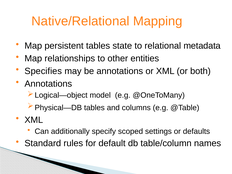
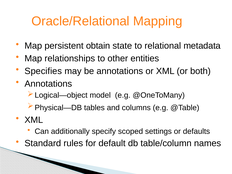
Native/Relational: Native/Relational -> Oracle/Relational
persistent tables: tables -> obtain
